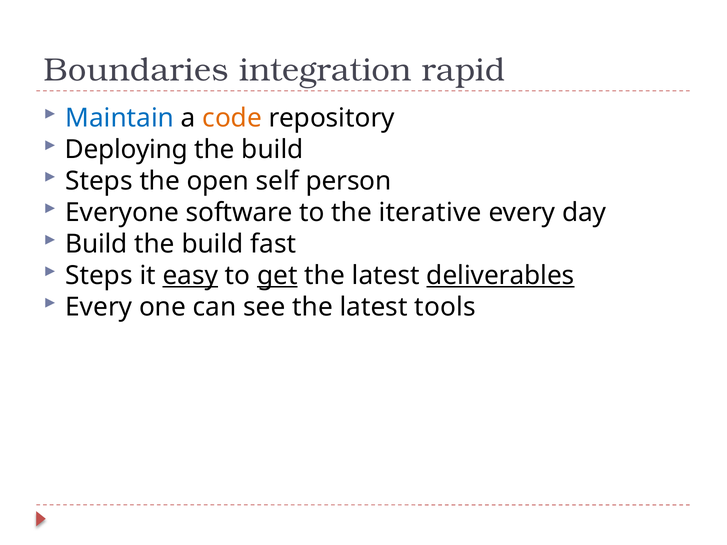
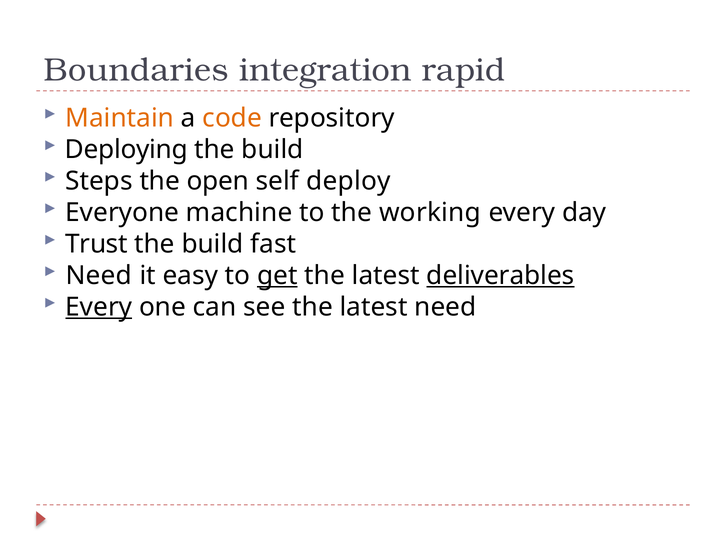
Maintain colour: blue -> orange
person: person -> deploy
software: software -> machine
iterative: iterative -> working
Build at (96, 244): Build -> Trust
Steps at (99, 276): Steps -> Need
easy underline: present -> none
Every at (99, 307) underline: none -> present
latest tools: tools -> need
